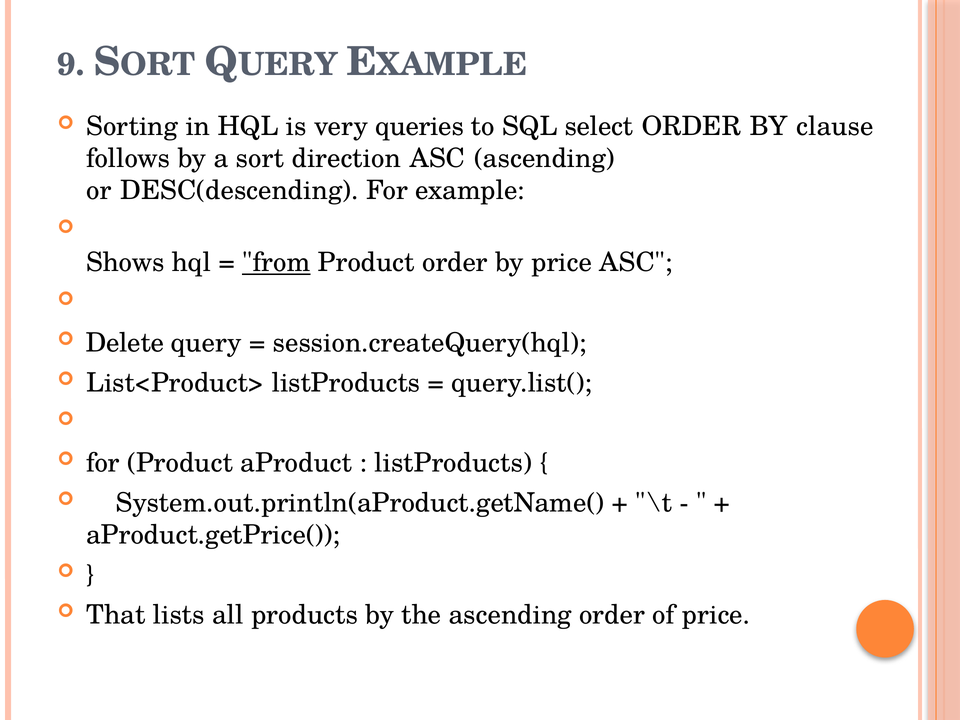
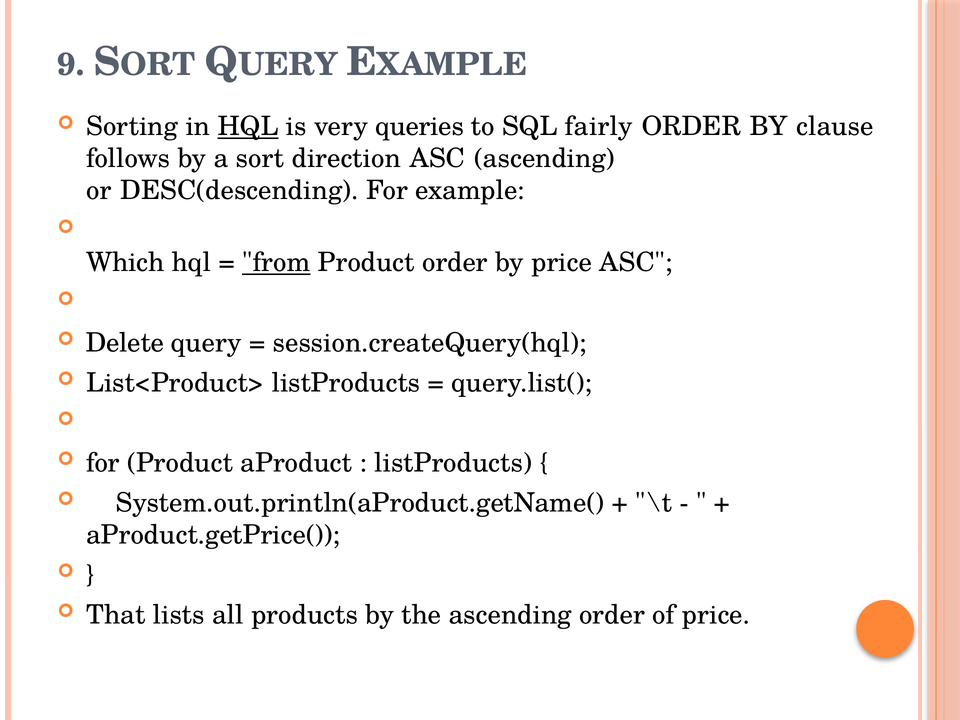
HQL at (248, 127) underline: none -> present
select: select -> fairly
Shows: Shows -> Which
